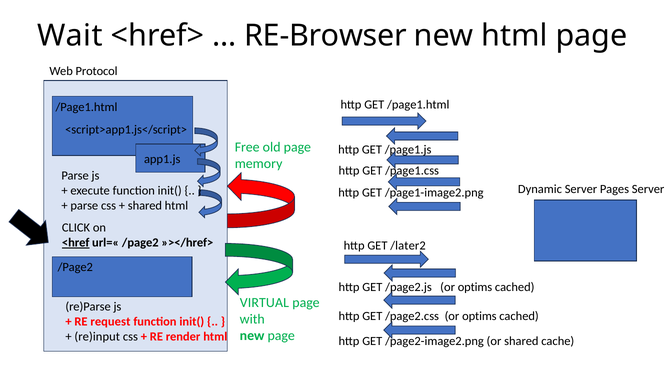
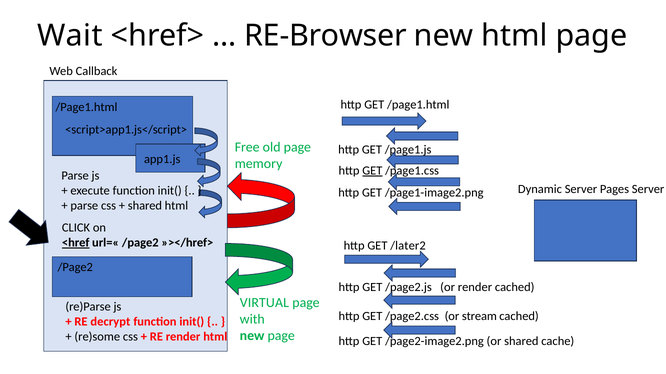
Protocol: Protocol -> Callback
GET at (372, 171) underline: none -> present
optims at (475, 288): optims -> render
optims at (479, 317): optims -> stream
request: request -> decrypt
re)input: re)input -> re)some
